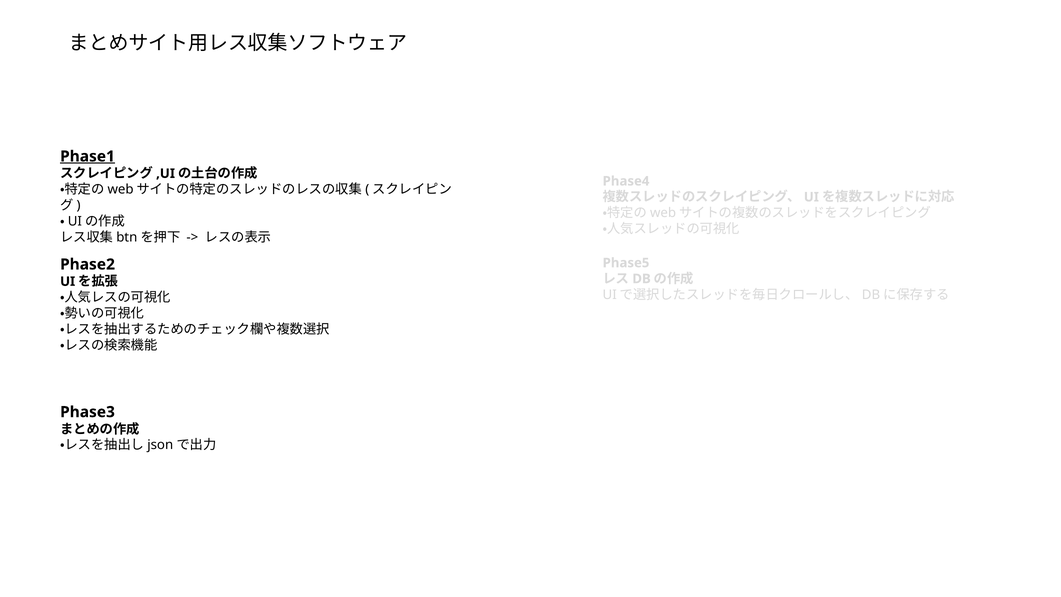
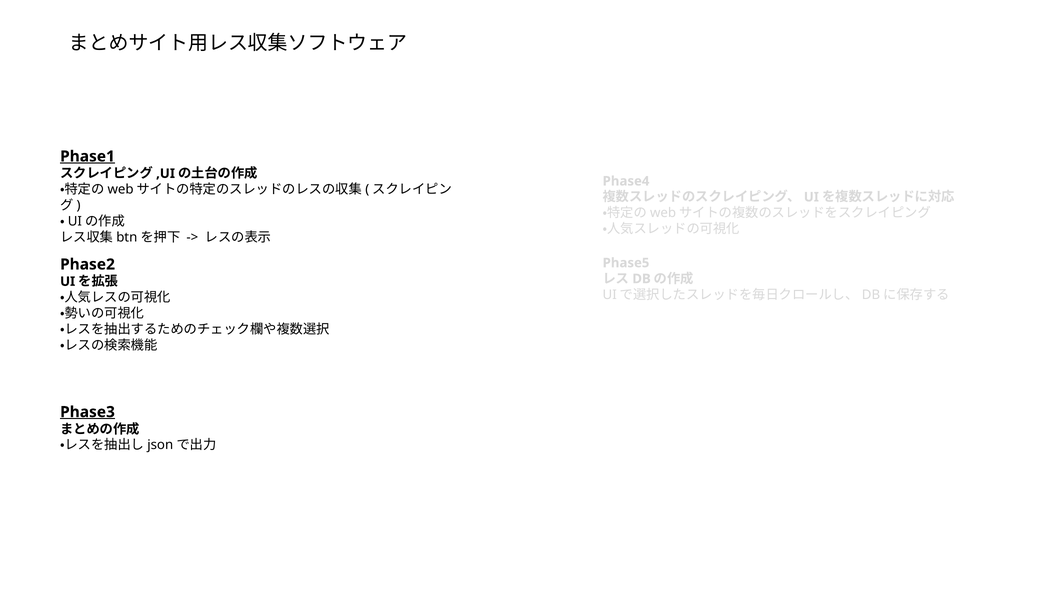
Phase3 underline: none -> present
